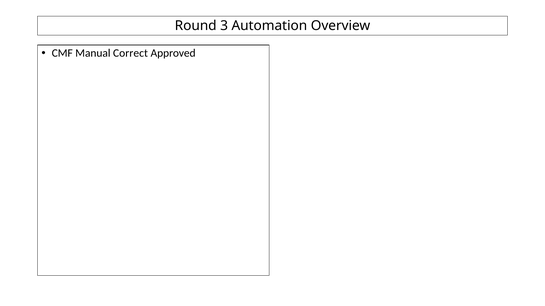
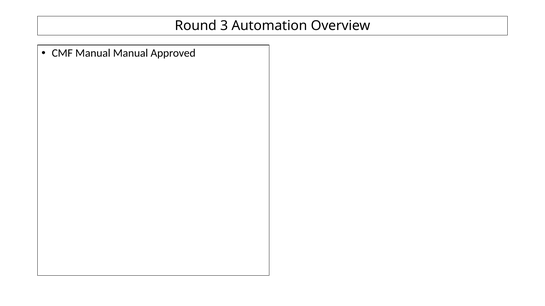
Manual Correct: Correct -> Manual
